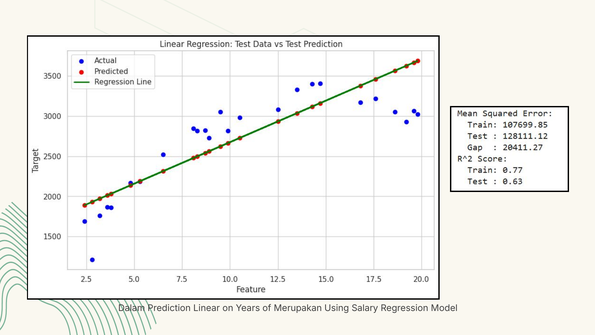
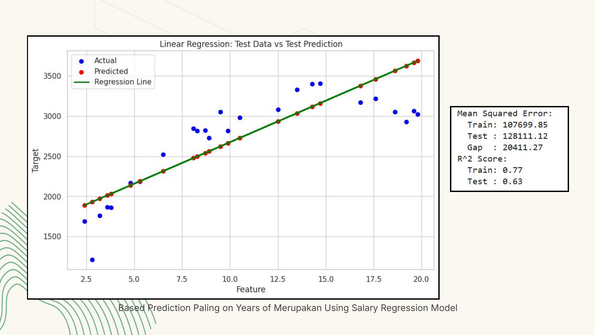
Dalam: Dalam -> Based
Linear: Linear -> Paling
